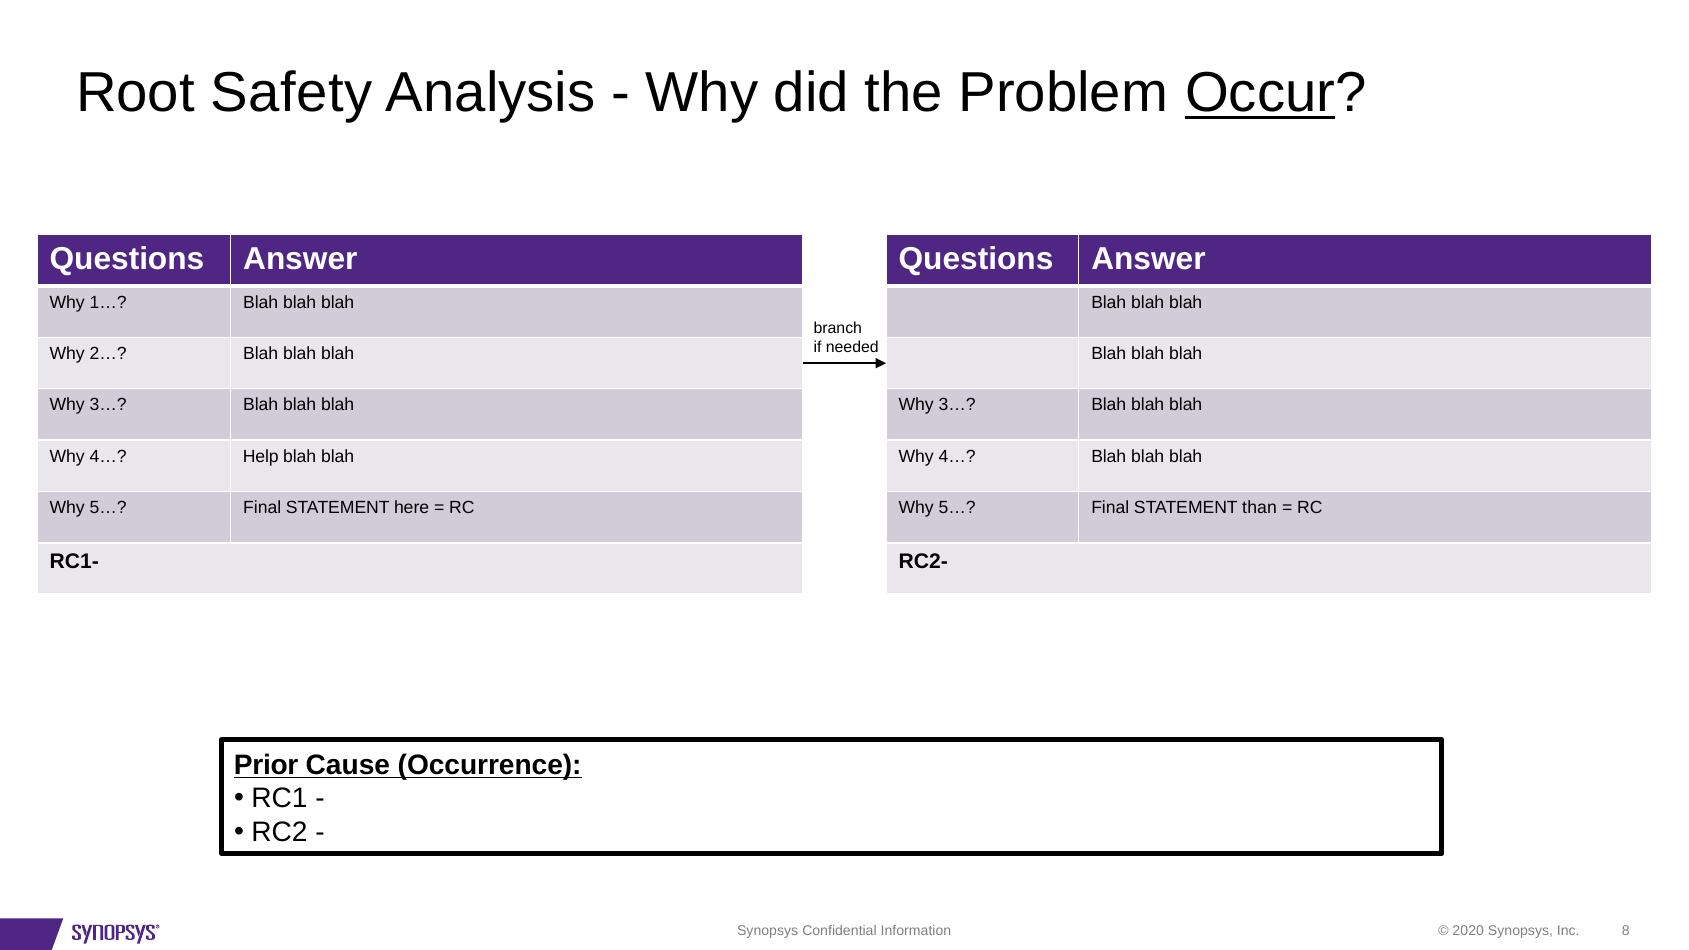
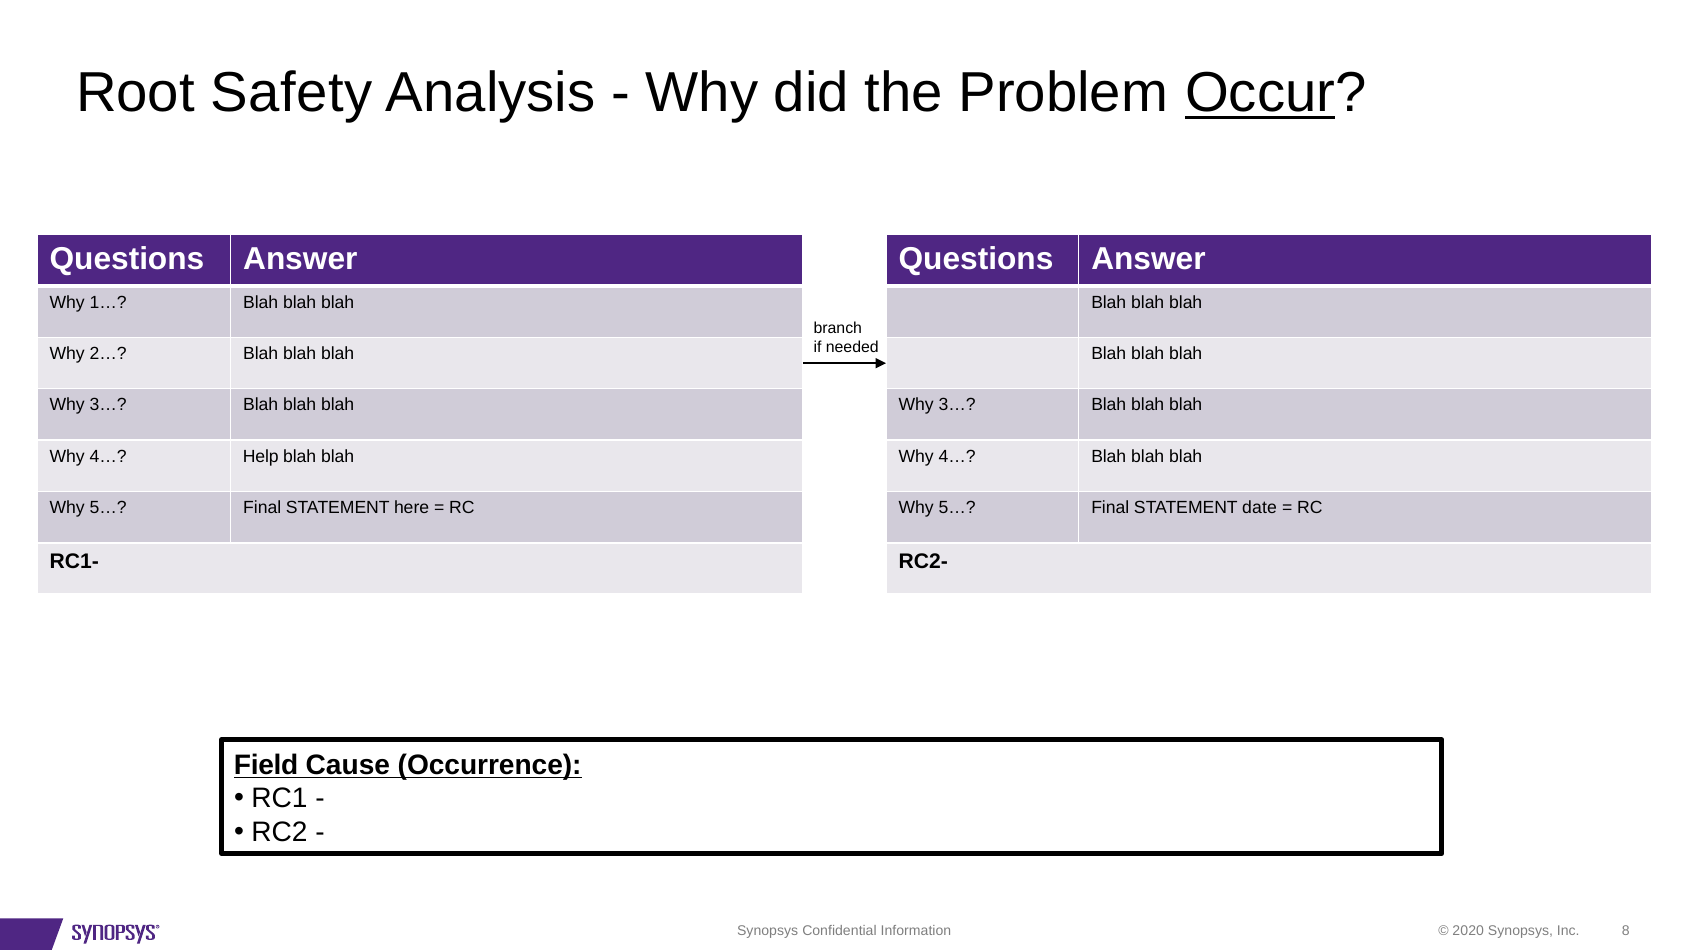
than: than -> date
Prior: Prior -> Field
